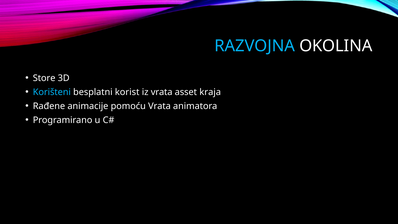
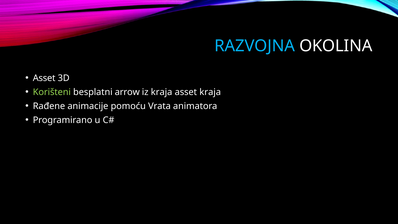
Store at (44, 78): Store -> Asset
Korišteni colour: light blue -> light green
korist: korist -> arrow
iz vrata: vrata -> kraja
